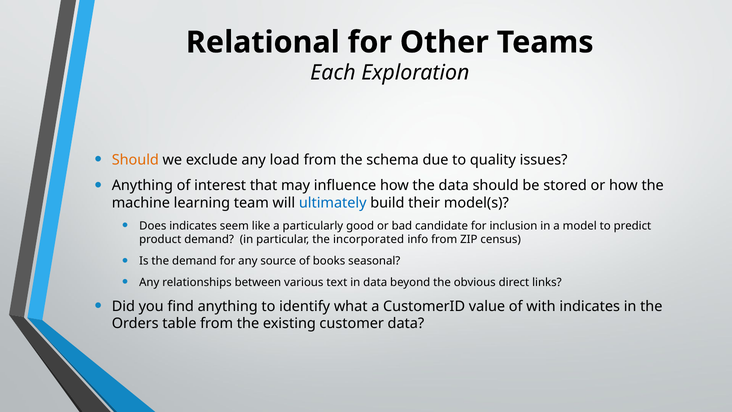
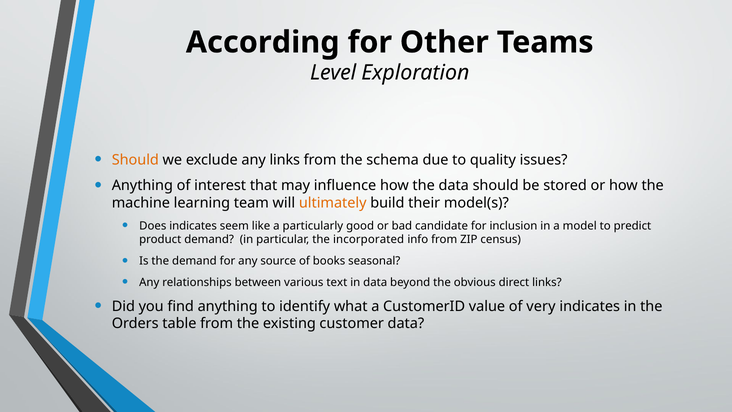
Relational: Relational -> According
Each: Each -> Level
any load: load -> links
ultimately colour: blue -> orange
with: with -> very
